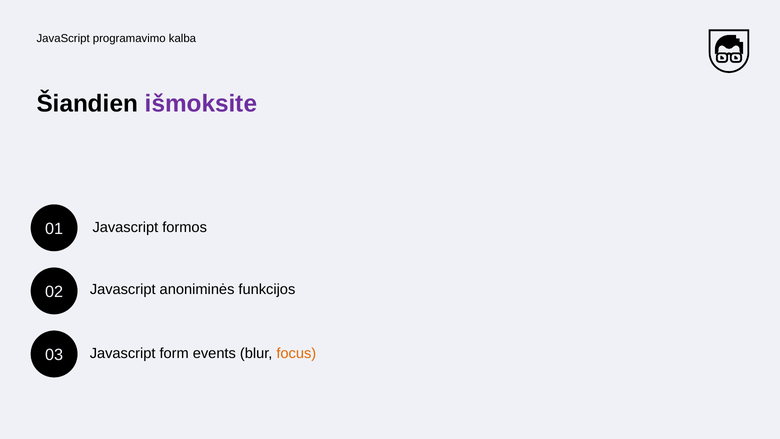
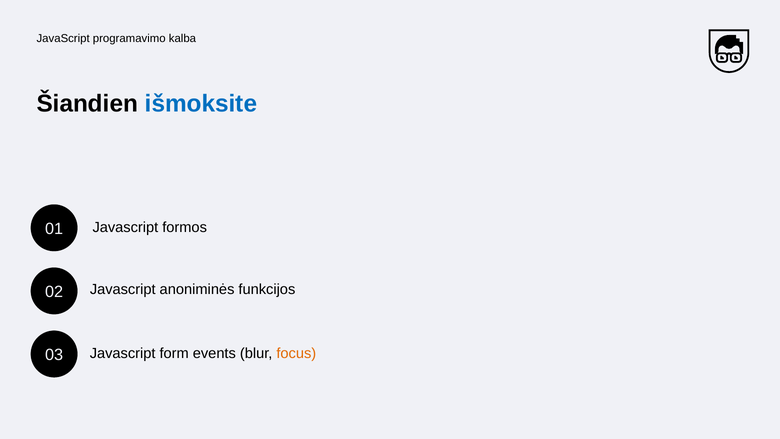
išmoksite colour: purple -> blue
